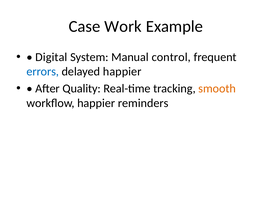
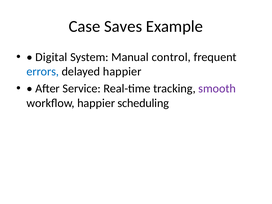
Work: Work -> Saves
Quality: Quality -> Service
smooth colour: orange -> purple
reminders: reminders -> scheduling
